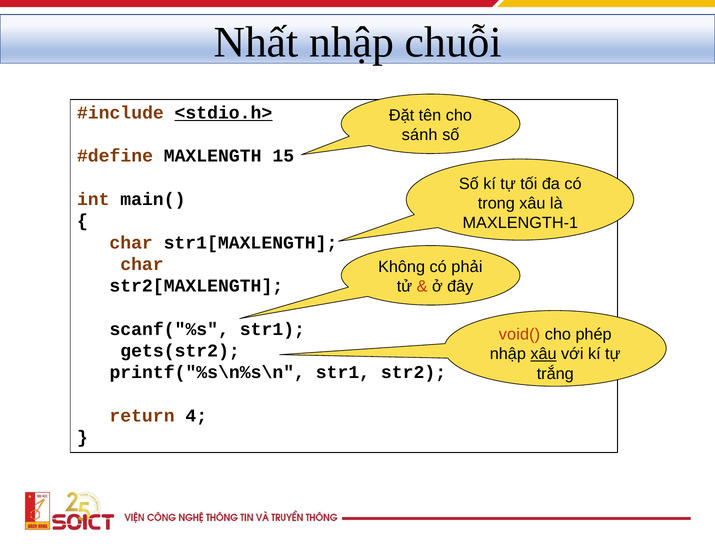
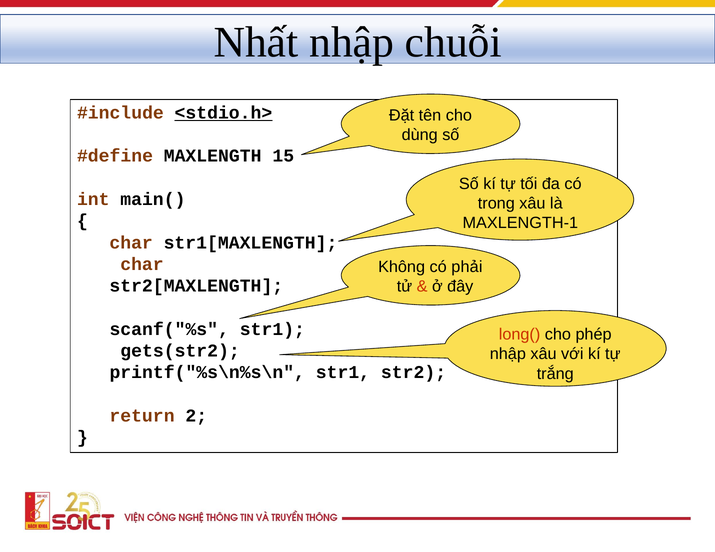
sánh: sánh -> dùng
void(: void( -> long(
xâu at (544, 354) underline: present -> none
4: 4 -> 2
